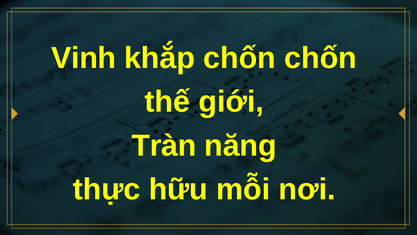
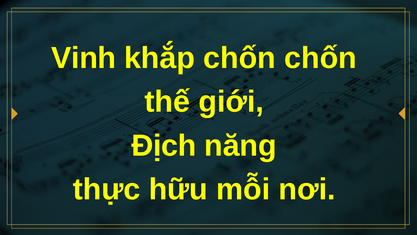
Tràn: Tràn -> Địch
